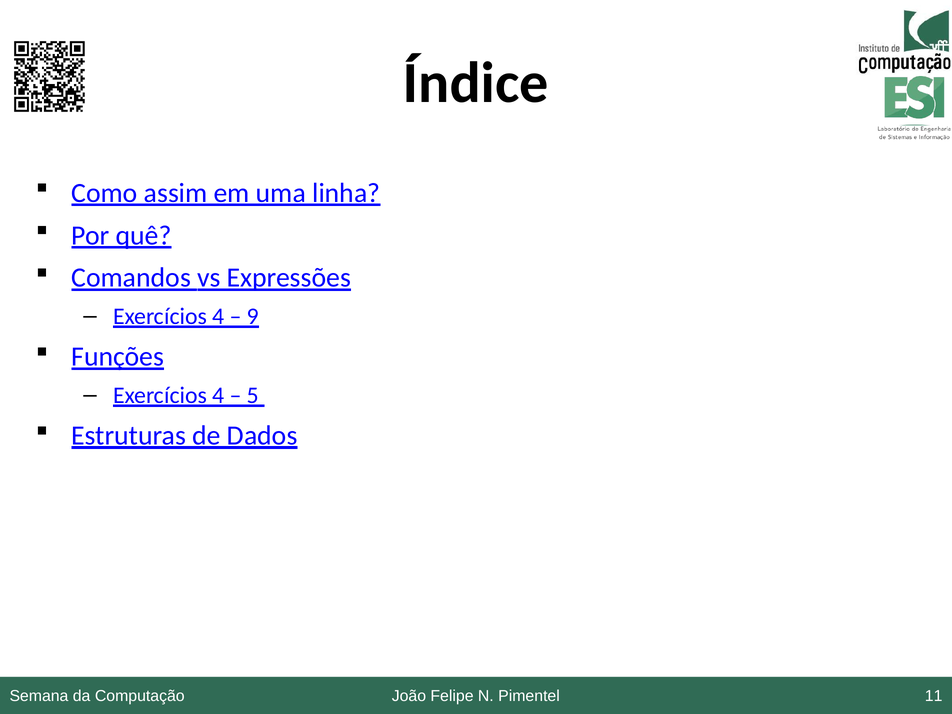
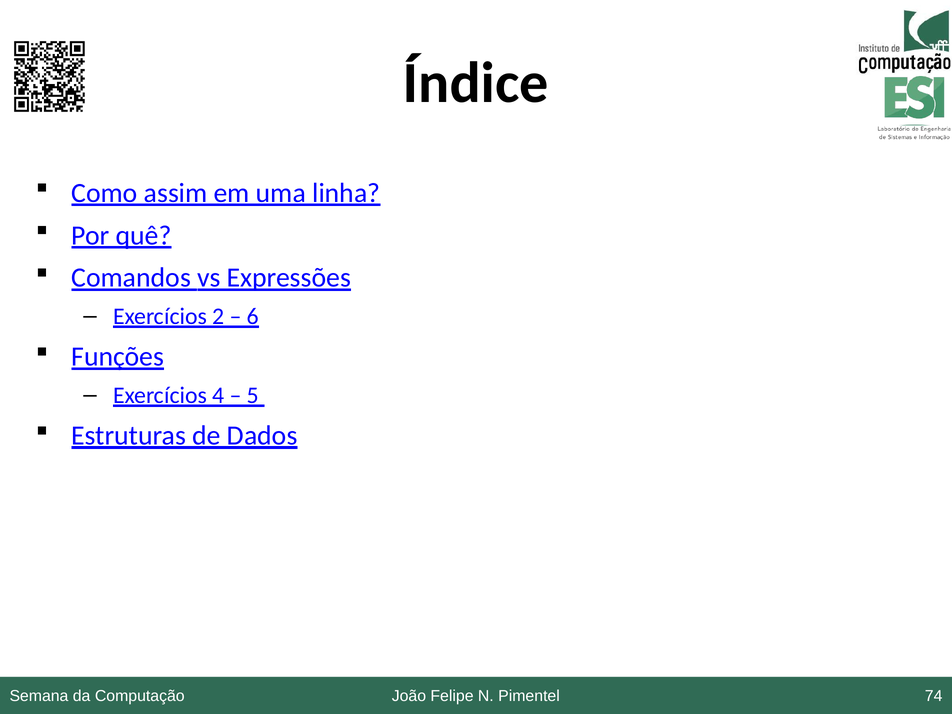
4 at (218, 317): 4 -> 2
9 at (253, 317): 9 -> 6
Pimentel 11: 11 -> 74
